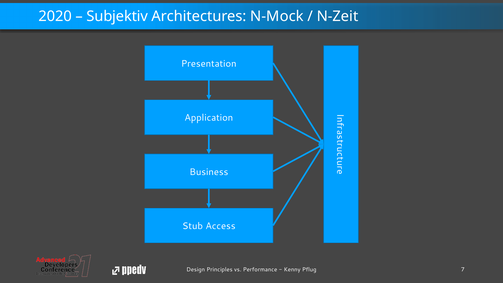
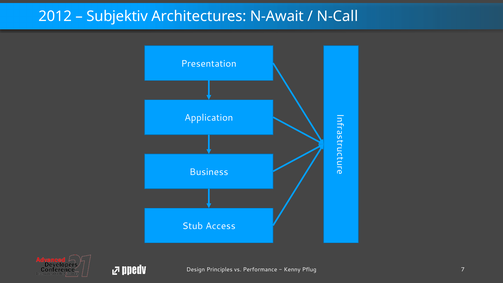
2020: 2020 -> 2012
N-Mock: N-Mock -> N-Await
N-Zeit: N-Zeit -> N-Call
